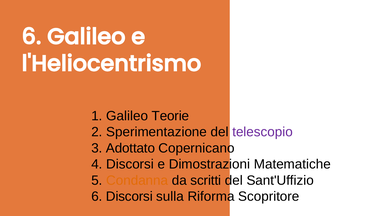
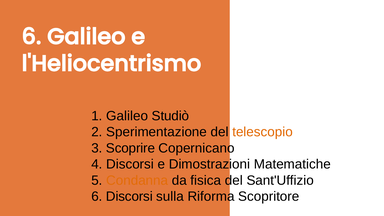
Teorie: Teorie -> Studiò
telescopio colour: purple -> orange
Adottato: Adottato -> Scoprire
scritti: scritti -> fisica
